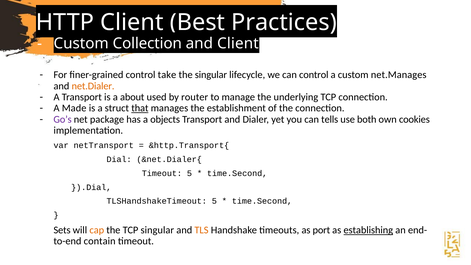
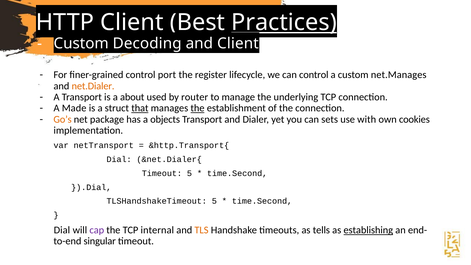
Practices underline: none -> present
Collection: Collection -> Decoding
take: take -> port
the singular: singular -> register
the at (198, 108) underline: none -> present
Go’s colour: purple -> orange
tells: tells -> sets
both: both -> with
Sets at (62, 230): Sets -> Dial
cap colour: orange -> purple
TCP singular: singular -> internal
port: port -> tells
contain: contain -> singular
